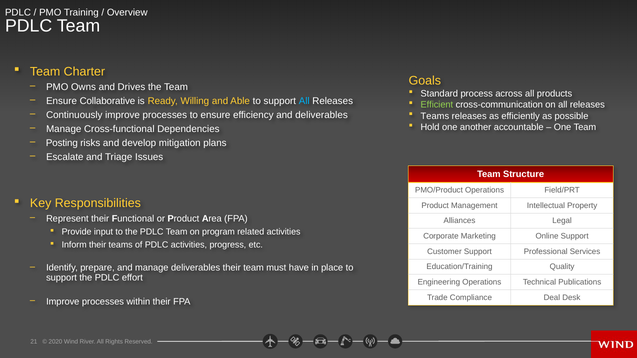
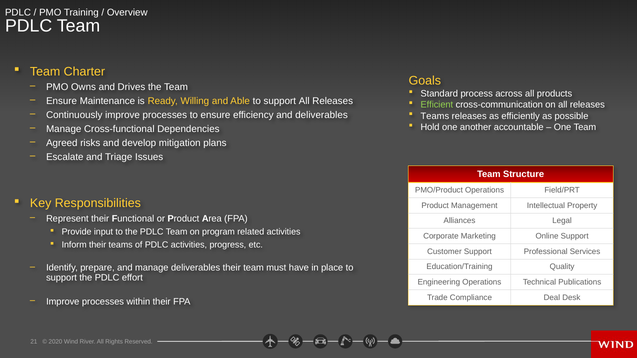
Collaborative: Collaborative -> Maintenance
All at (304, 101) colour: light blue -> white
Posting: Posting -> Agreed
